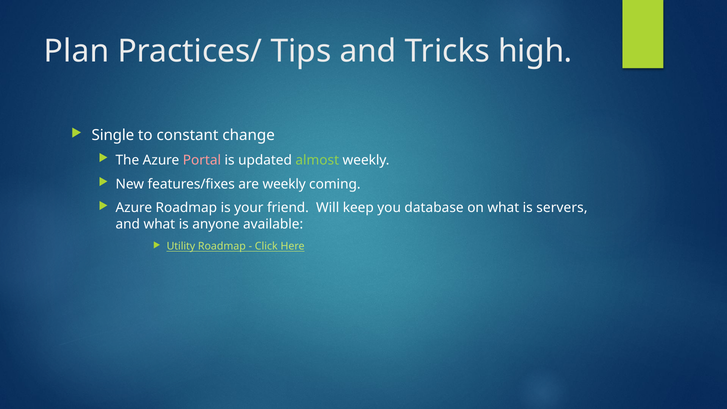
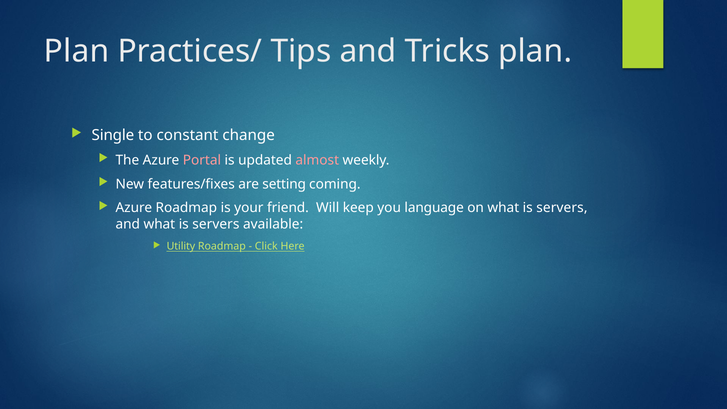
Tricks high: high -> plan
almost colour: light green -> pink
are weekly: weekly -> setting
database: database -> language
and what is anyone: anyone -> servers
